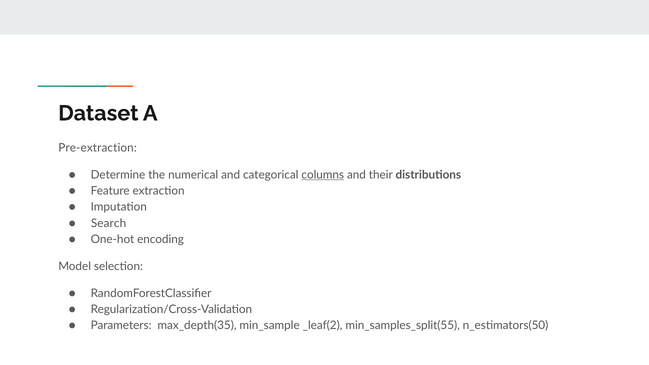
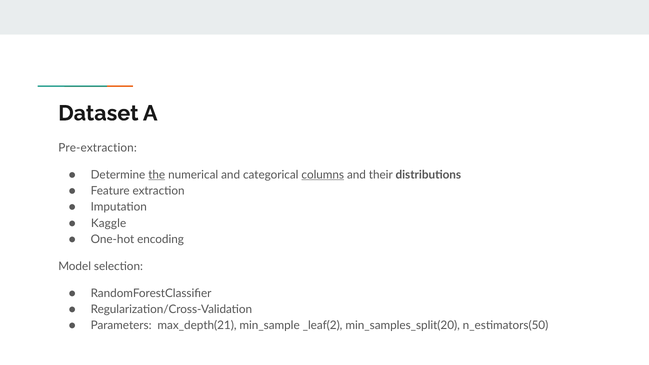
the underline: none -> present
Search: Search -> Kaggle
max_depth(35: max_depth(35 -> max_depth(21
min_samples_split(55: min_samples_split(55 -> min_samples_split(20
